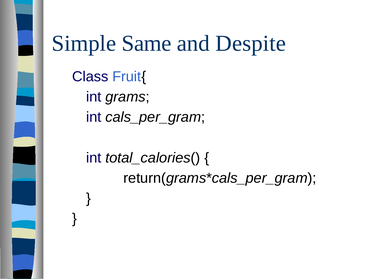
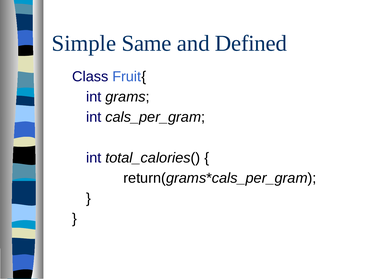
Despite: Despite -> Defined
